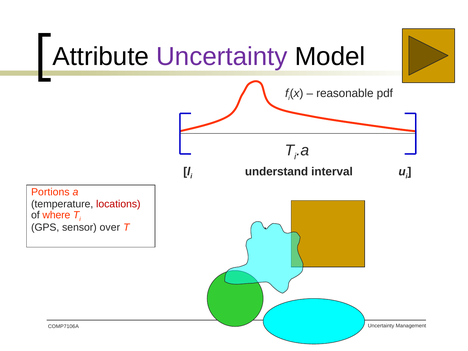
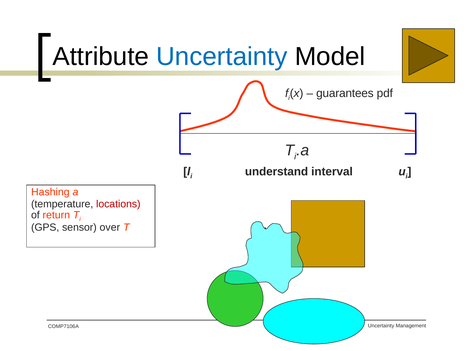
Uncertainty at (222, 56) colour: purple -> blue
reasonable: reasonable -> guarantees
Portions: Portions -> Hashing
where: where -> return
